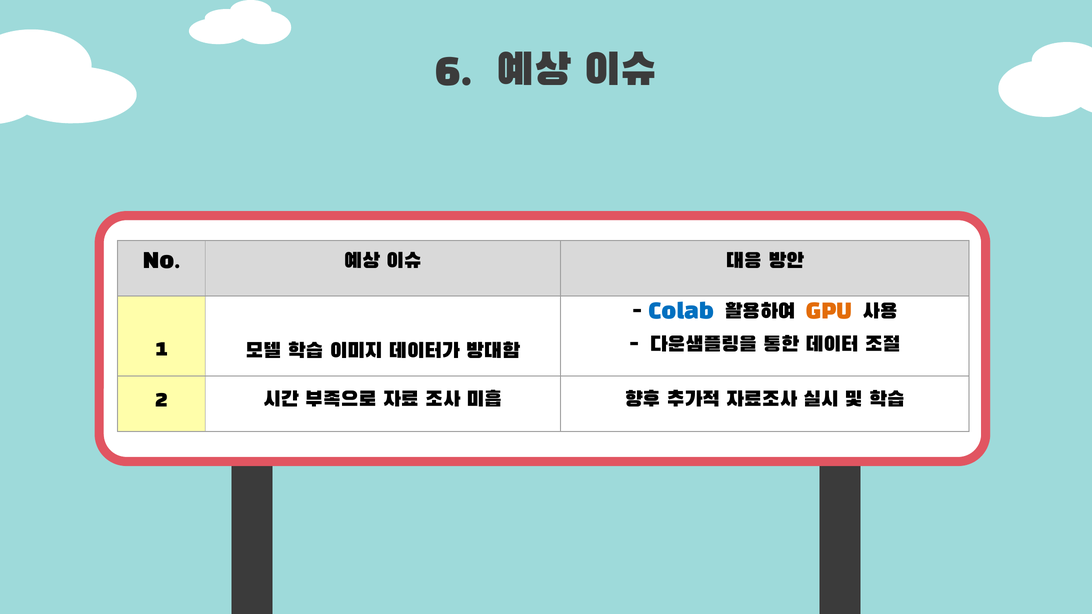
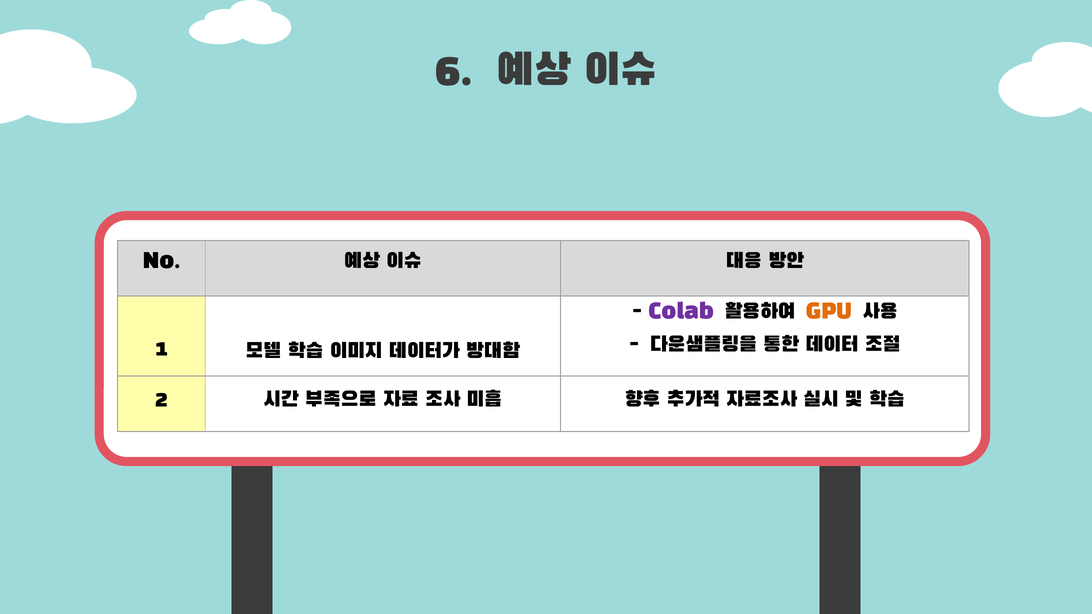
Colab colour: blue -> purple
